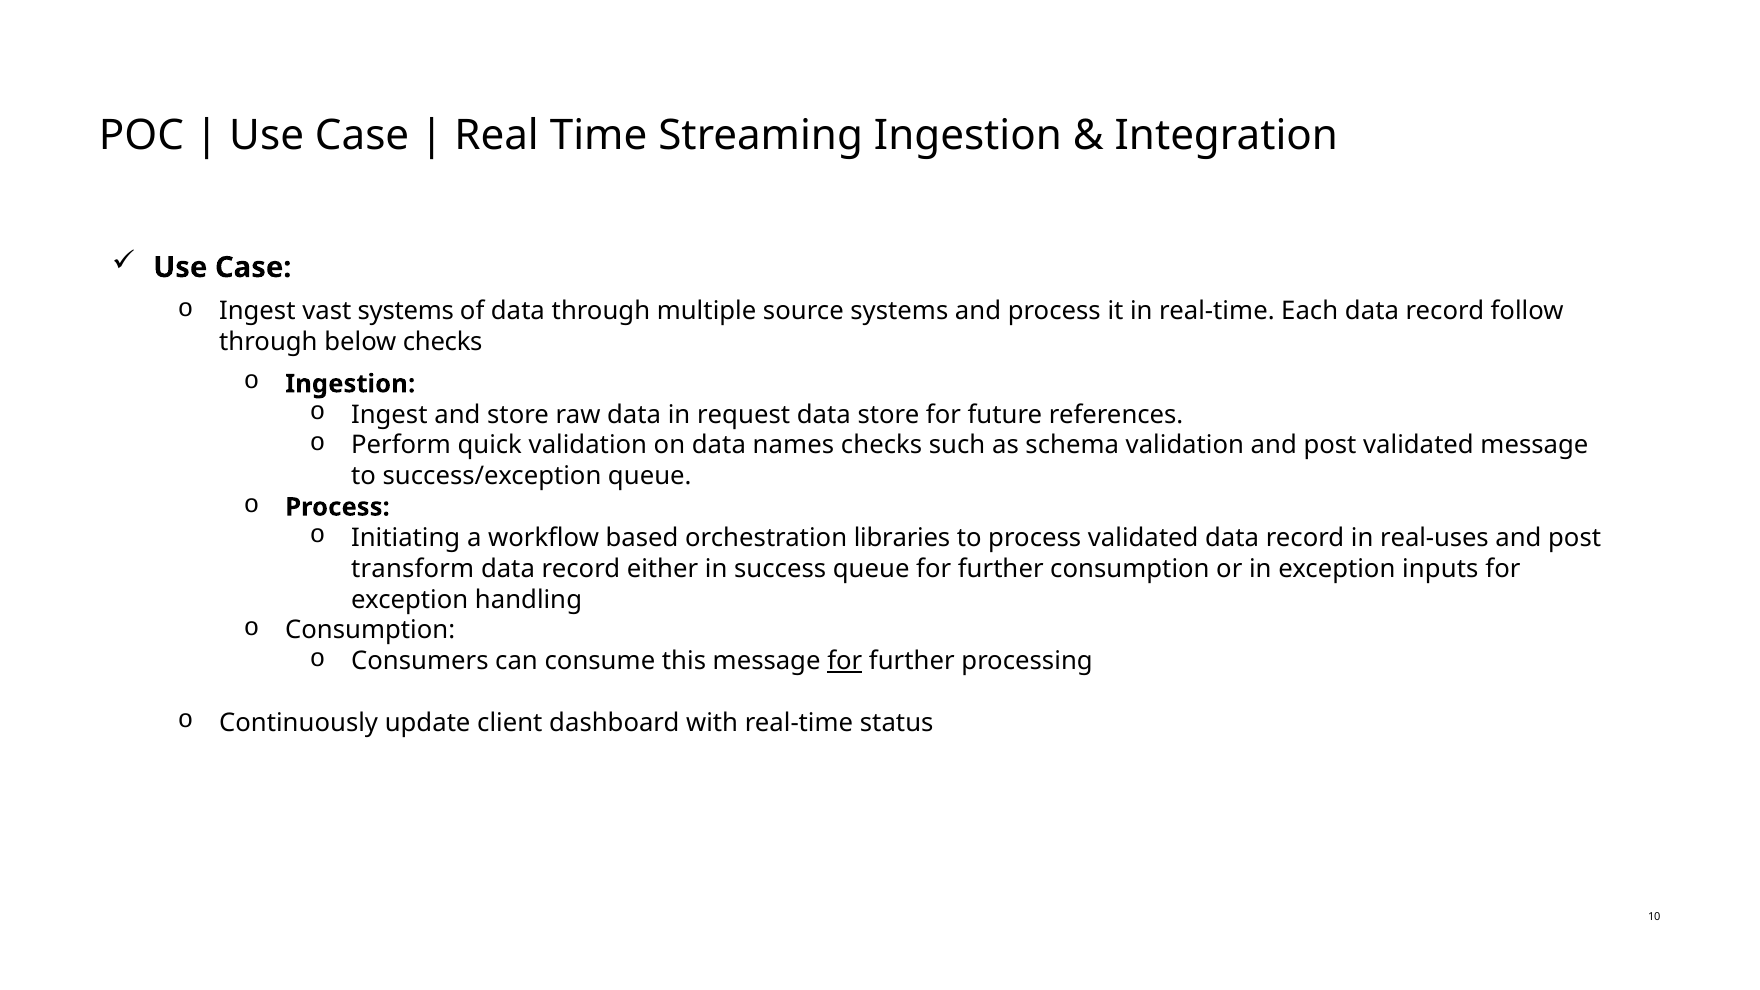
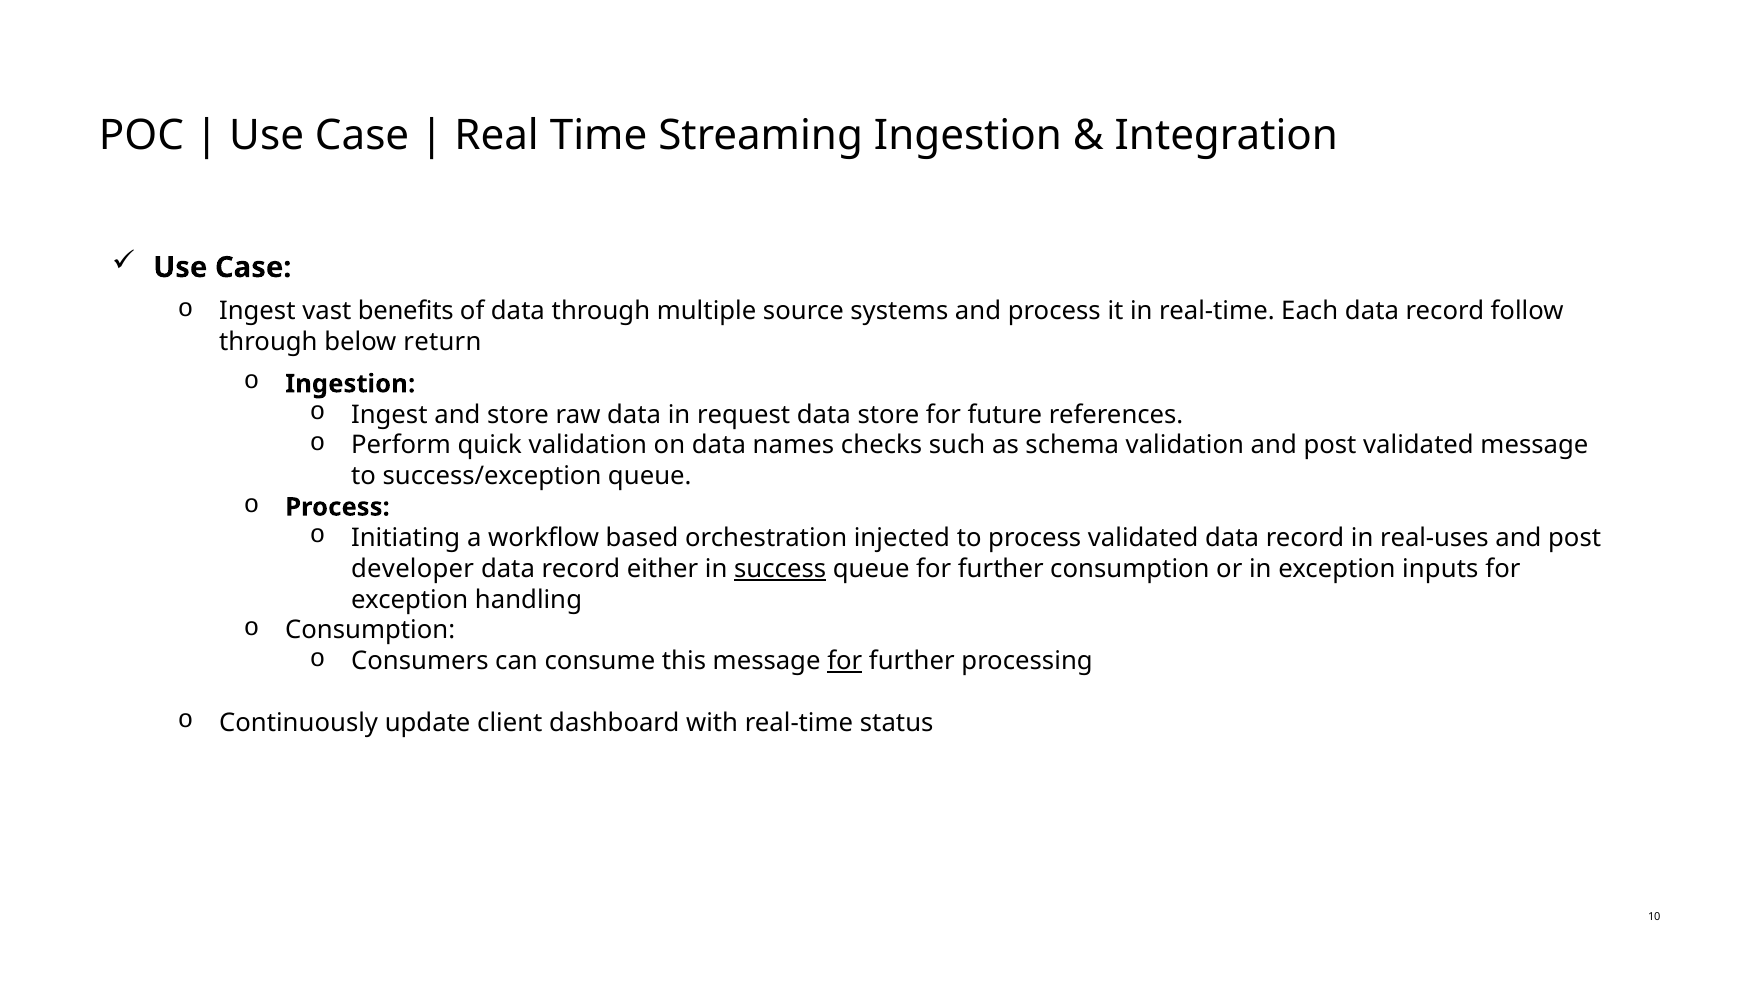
vast systems: systems -> benefits
below checks: checks -> return
libraries: libraries -> injected
transform: transform -> developer
success underline: none -> present
